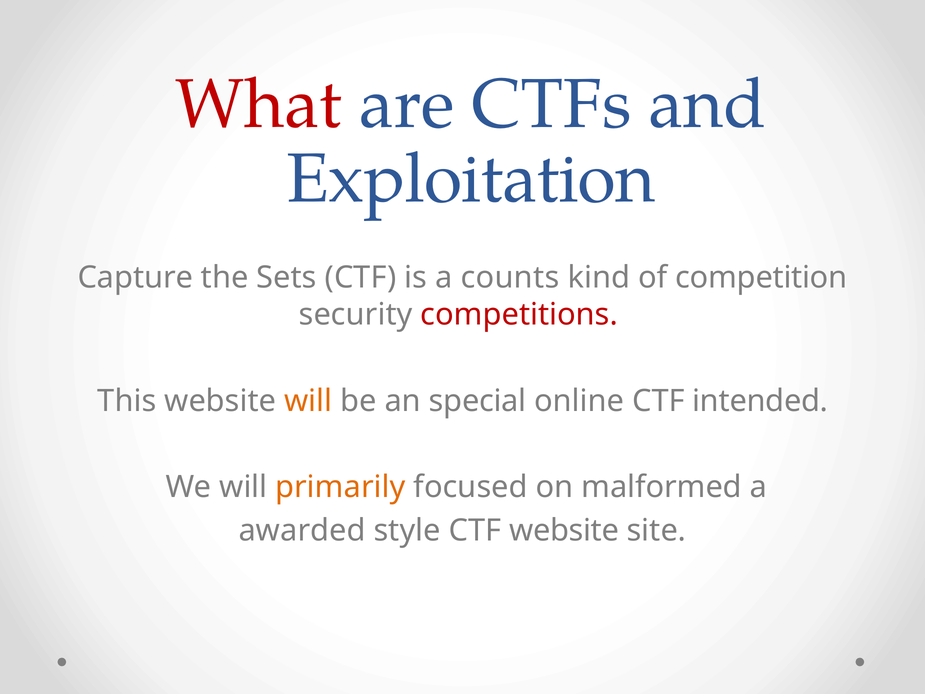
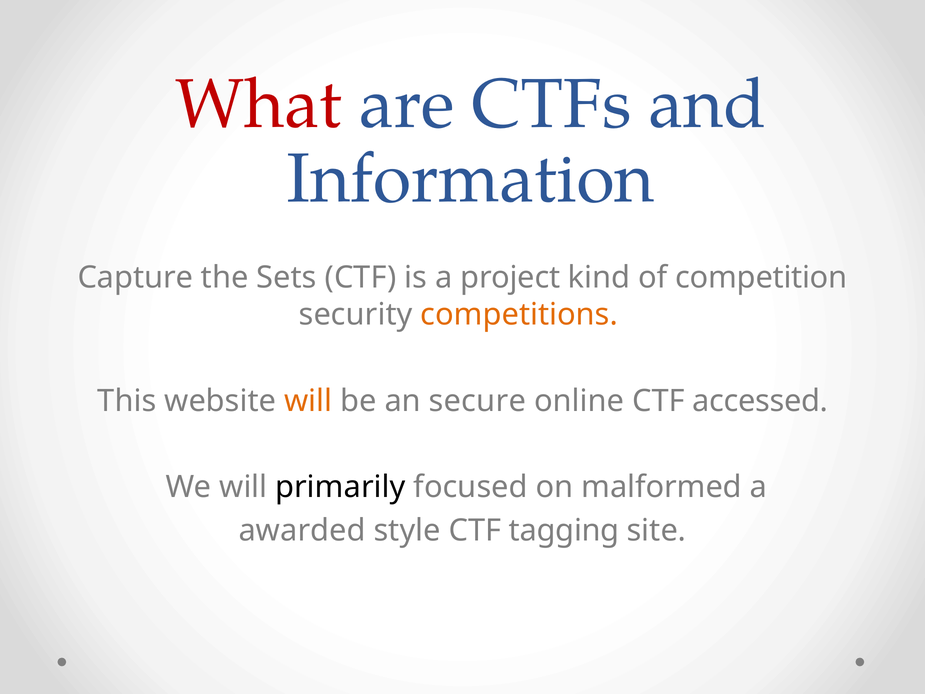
Exploitation: Exploitation -> Information
counts: counts -> project
competitions colour: red -> orange
special: special -> secure
intended: intended -> accessed
primarily colour: orange -> black
CTF website: website -> tagging
